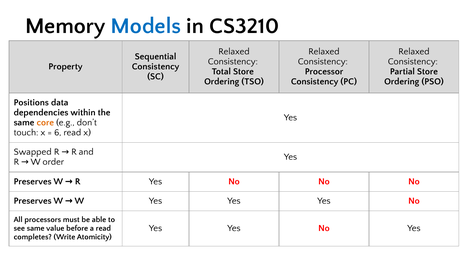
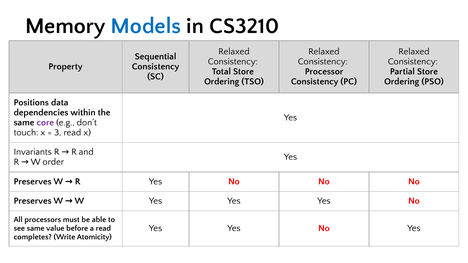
core colour: orange -> purple
6: 6 -> 3
Swapped: Swapped -> Invariants
